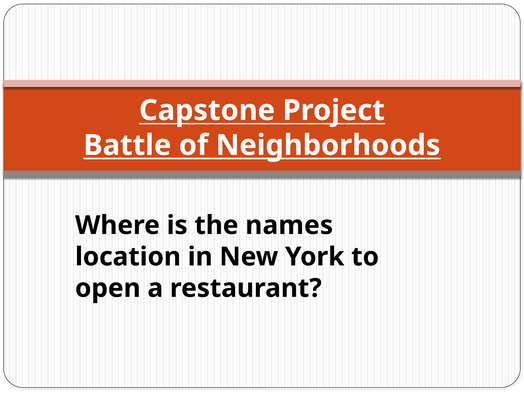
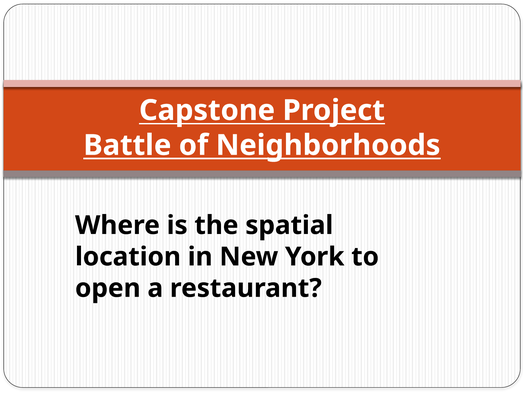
names: names -> spatial
